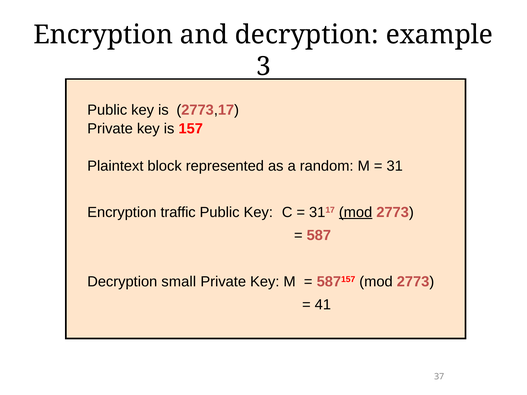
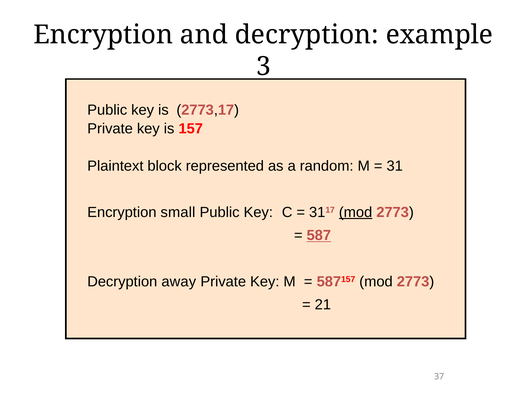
traffic: traffic -> small
587 underline: none -> present
small: small -> away
41: 41 -> 21
